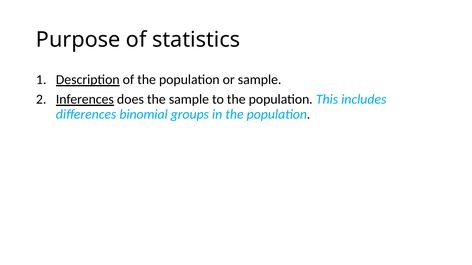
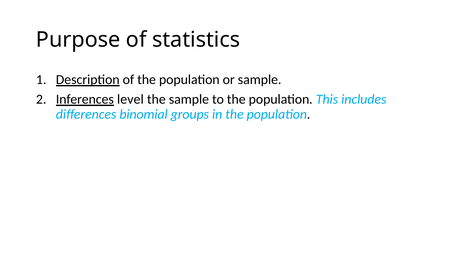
does: does -> level
